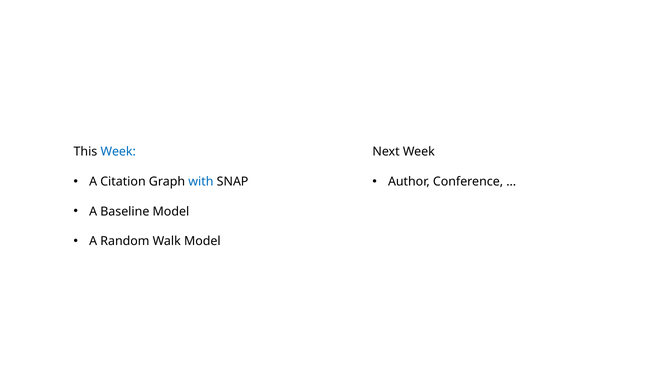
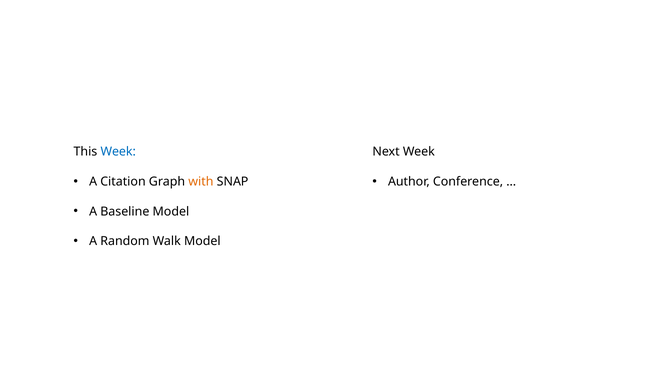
with colour: blue -> orange
